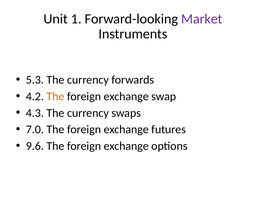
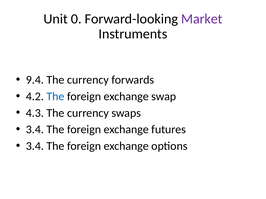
1: 1 -> 0
5.3: 5.3 -> 9.4
The at (55, 97) colour: orange -> blue
7.0 at (35, 130): 7.0 -> 3.4
9.6 at (35, 146): 9.6 -> 3.4
